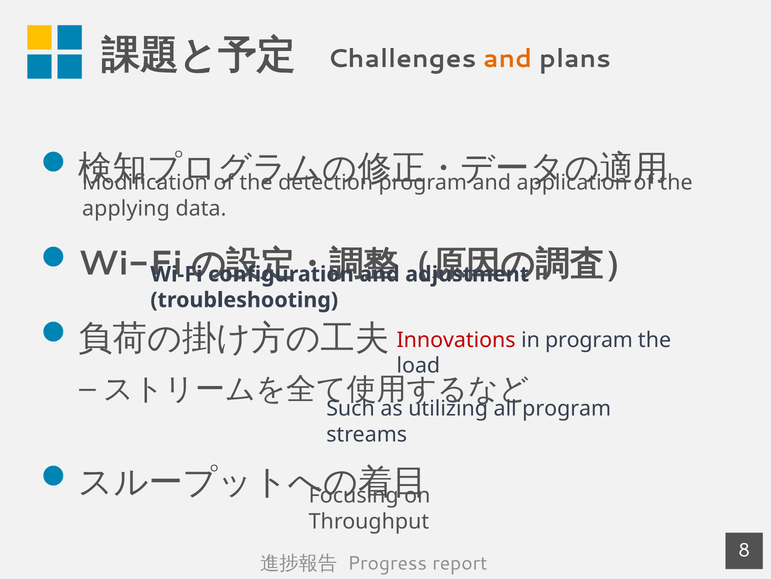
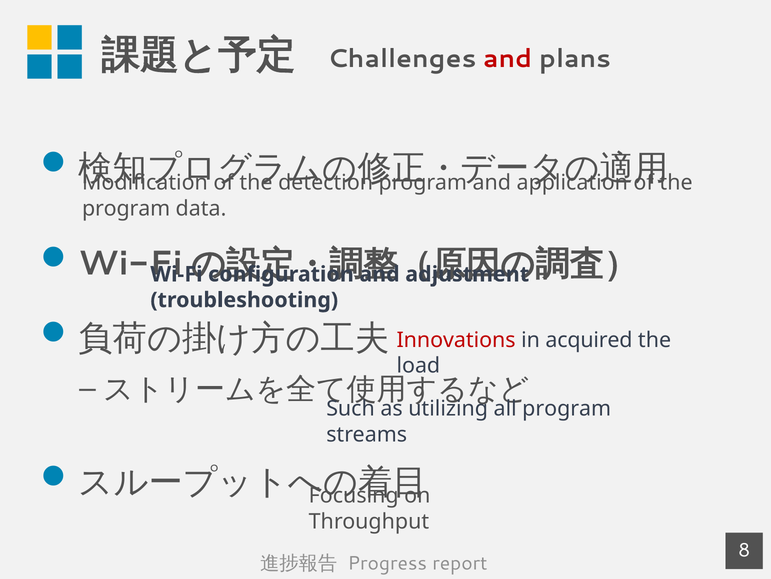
and at (508, 59) colour: orange -> red
applying at (126, 208): applying -> program
in program: program -> acquired
